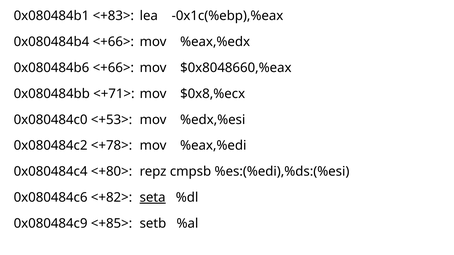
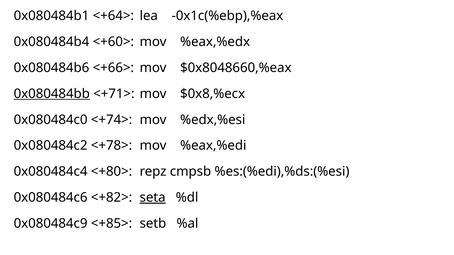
<+83>: <+83> -> <+64>
0x080484b4 <+66>: <+66> -> <+60>
0x080484bb underline: none -> present
<+53>: <+53> -> <+74>
